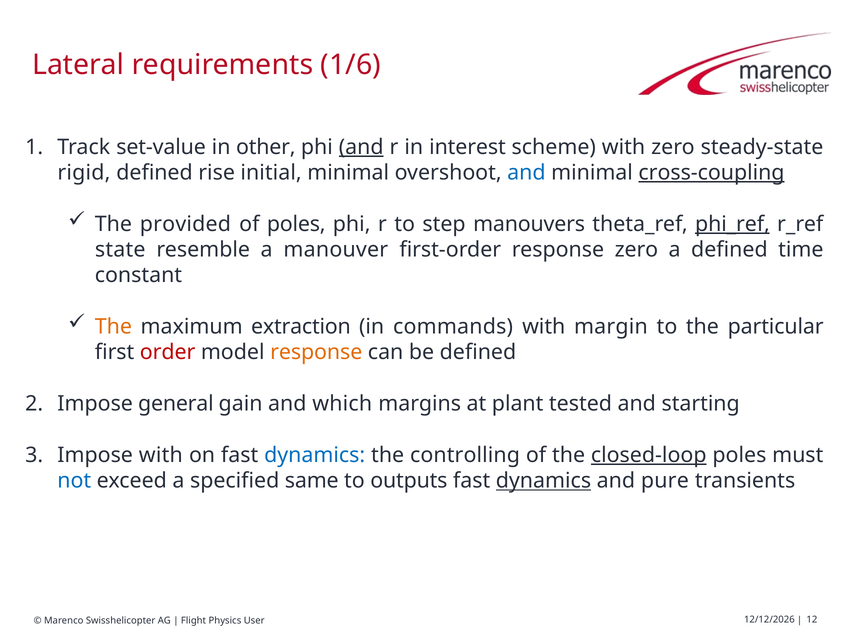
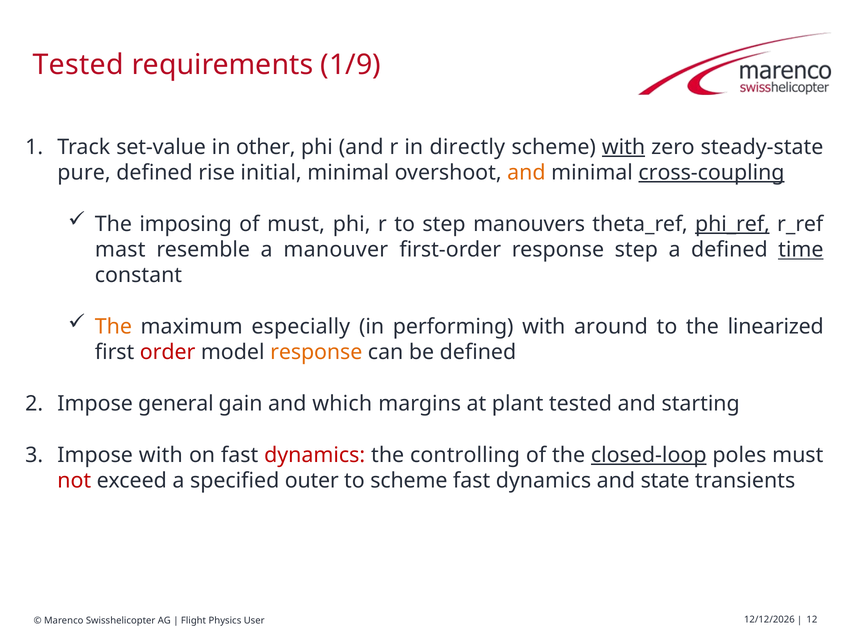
Lateral at (78, 65): Lateral -> Tested
1/6: 1/6 -> 1/9
and at (361, 147) underline: present -> none
interest: interest -> directly
with at (624, 147) underline: none -> present
rigid: rigid -> pure
and at (526, 173) colour: blue -> orange
provided: provided -> imposing
of poles: poles -> must
state: state -> mast
response zero: zero -> step
time underline: none -> present
extraction: extraction -> especially
commands: commands -> performing
margin: margin -> around
particular: particular -> linearized
dynamics at (315, 455) colour: blue -> red
not colour: blue -> red
same: same -> outer
to outputs: outputs -> scheme
dynamics at (543, 481) underline: present -> none
pure: pure -> state
